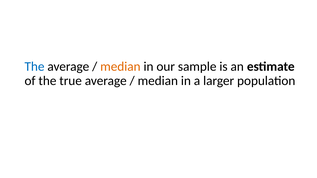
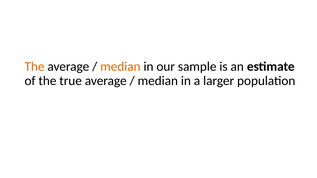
The at (35, 67) colour: blue -> orange
